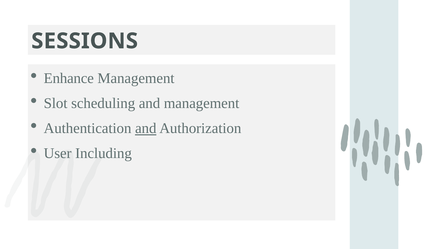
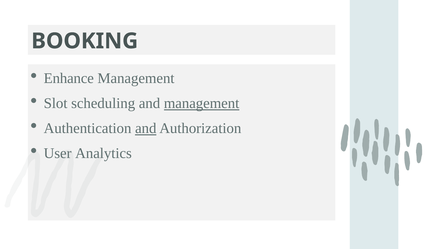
SESSIONS: SESSIONS -> BOOKING
management at (202, 104) underline: none -> present
Including: Including -> Analytics
